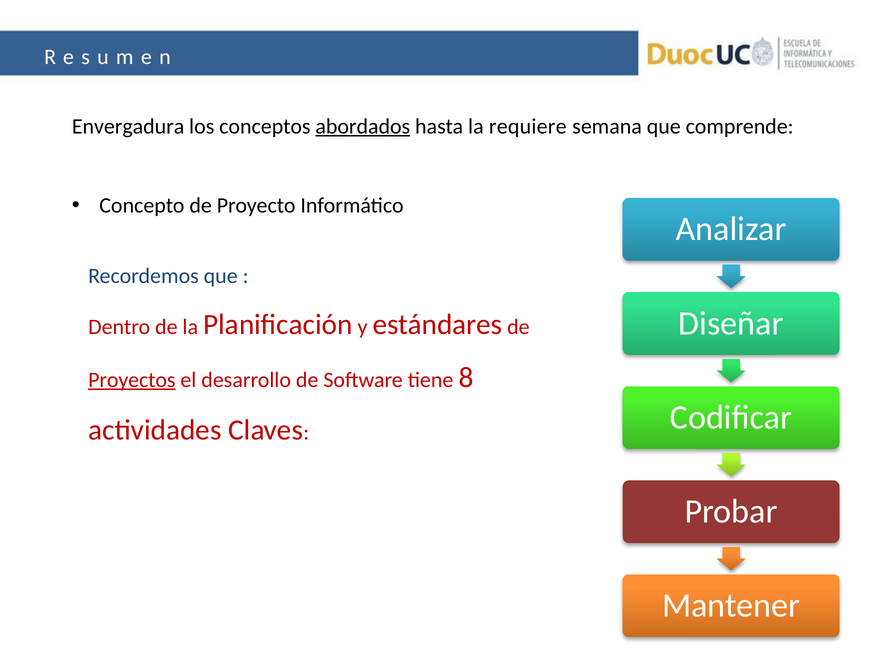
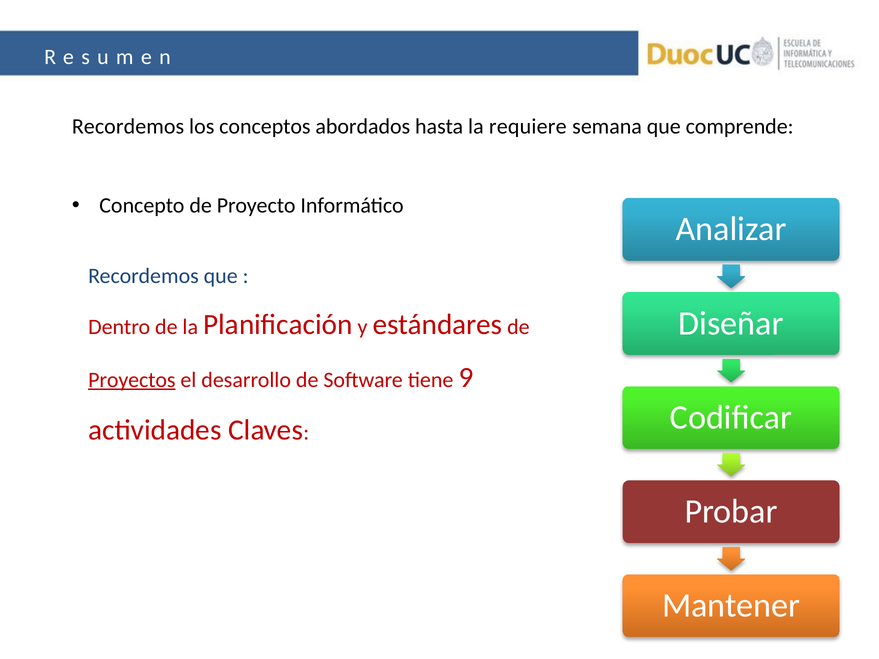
Envergadura at (128, 127): Envergadura -> Recordemos
abordados underline: present -> none
8: 8 -> 9
